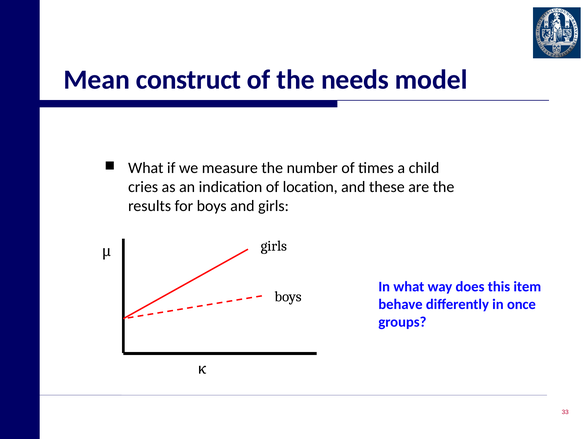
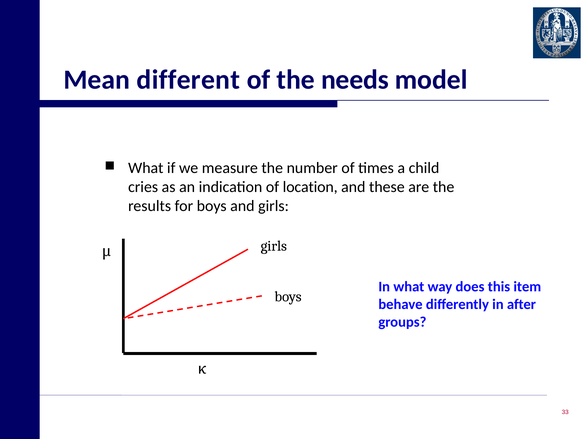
construct: construct -> different
once: once -> after
